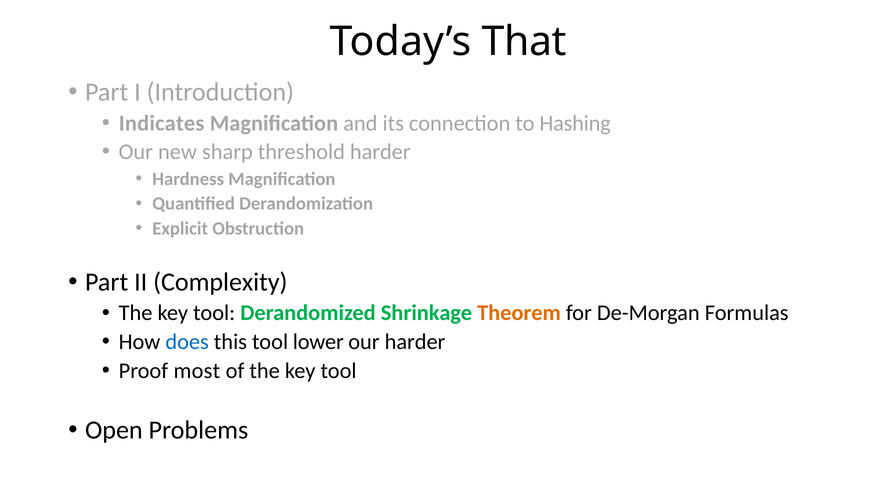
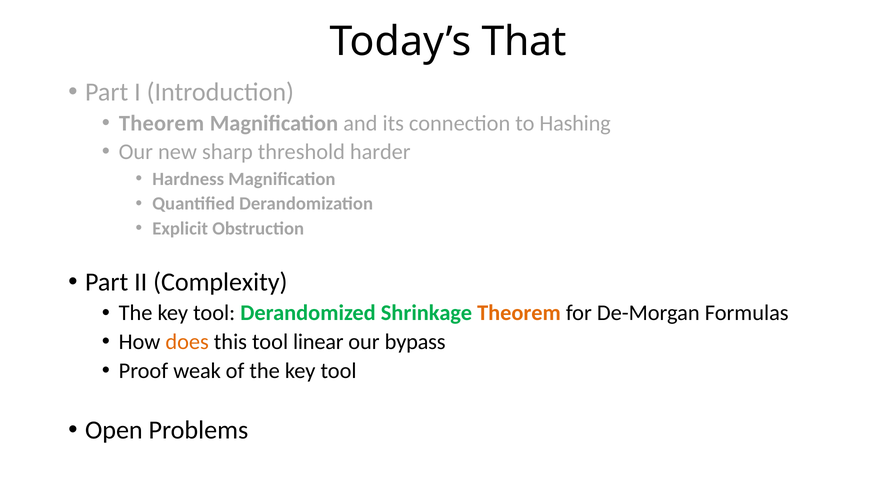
Indicates at (162, 123): Indicates -> Theorem
does colour: blue -> orange
lower: lower -> linear
our harder: harder -> bypass
most: most -> weak
